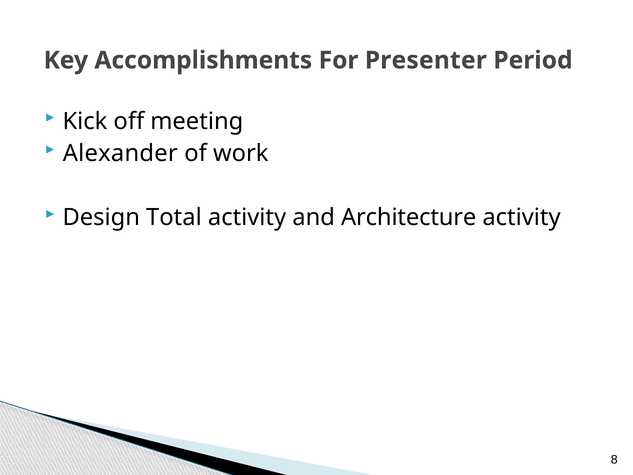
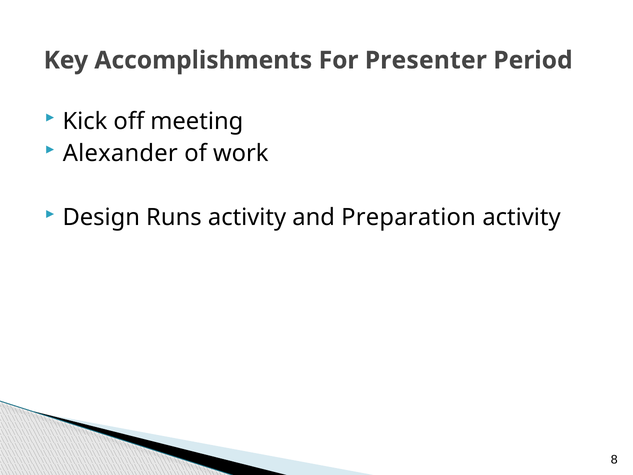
Total: Total -> Runs
Architecture: Architecture -> Preparation
